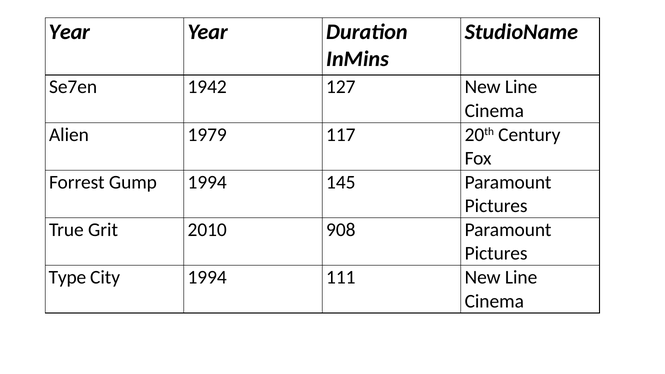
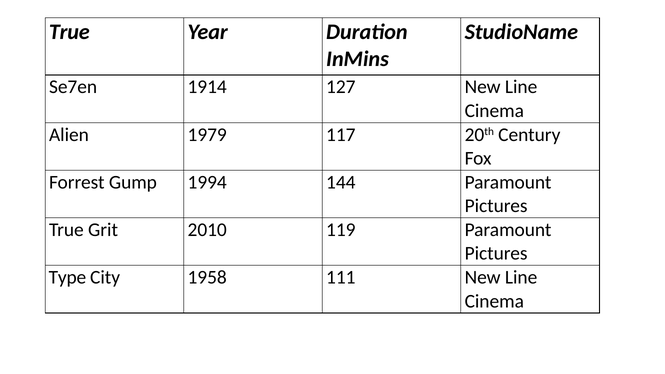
Year at (69, 32): Year -> True
1942: 1942 -> 1914
145: 145 -> 144
908: 908 -> 119
City 1994: 1994 -> 1958
